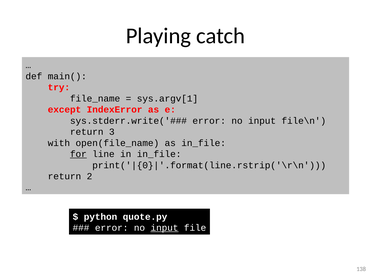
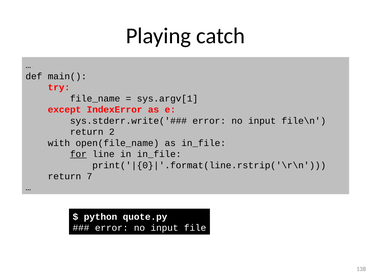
3: 3 -> 2
2: 2 -> 7
input at (165, 228) underline: present -> none
